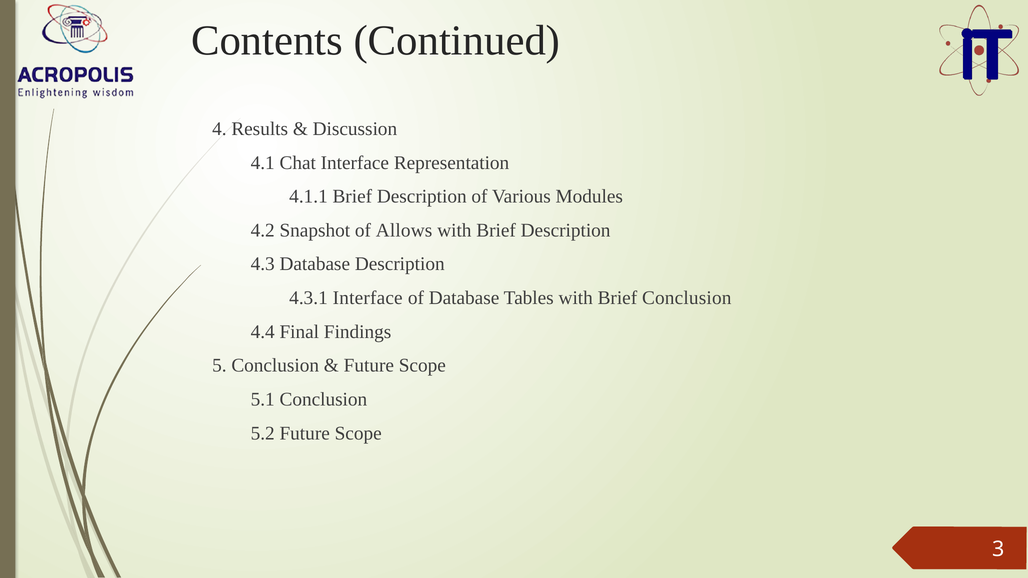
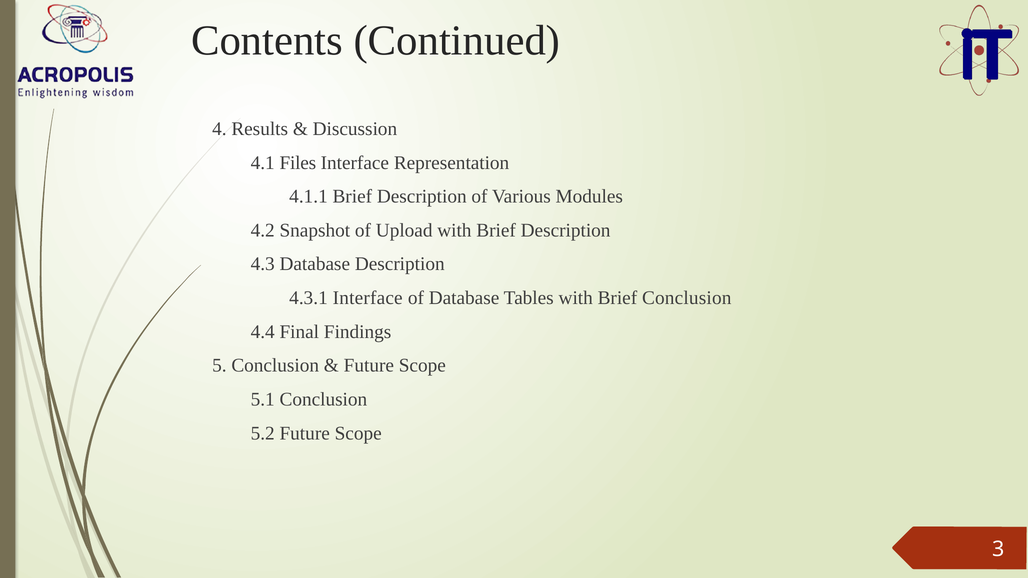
Chat: Chat -> Files
Allows: Allows -> Upload
